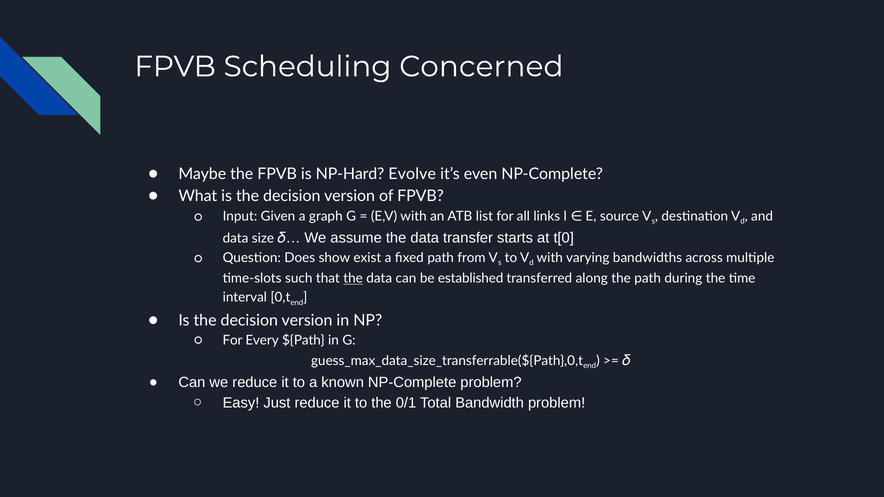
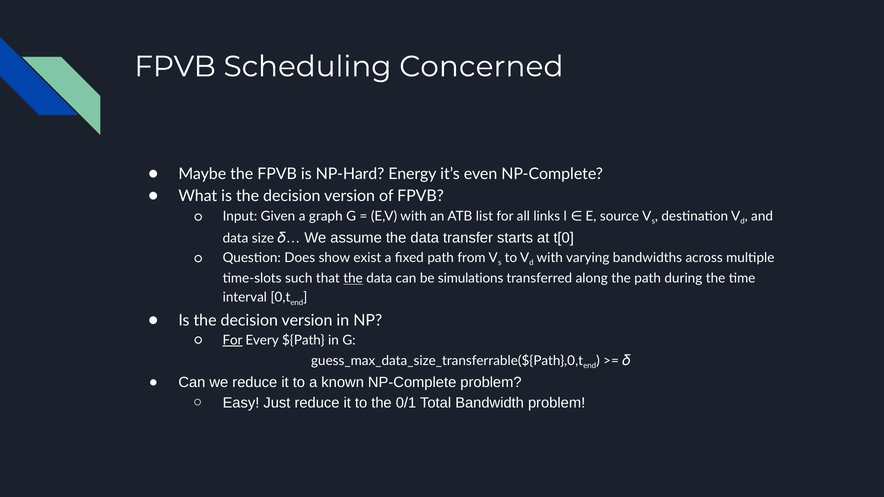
Evolve: Evolve -> Energy
established: established -> simulations
For at (233, 340) underline: none -> present
